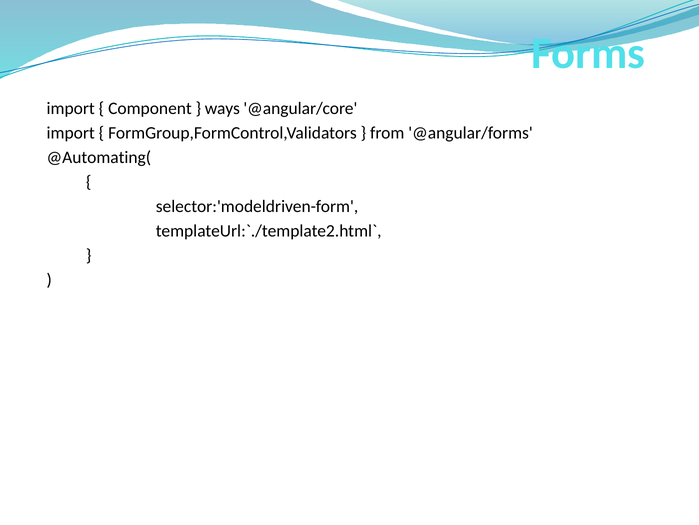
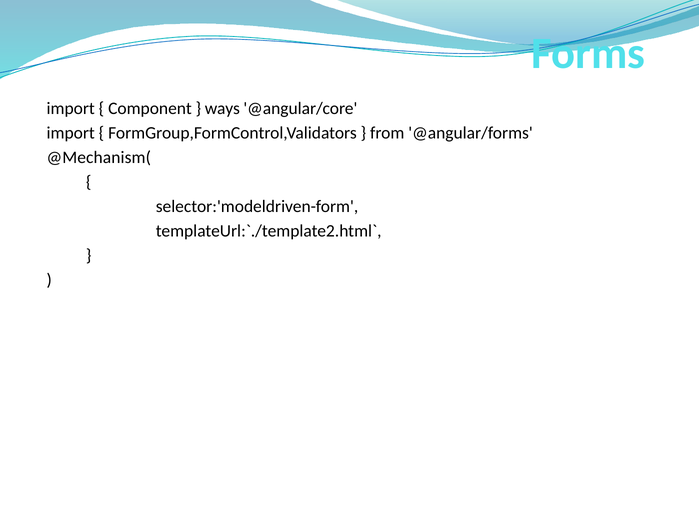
@Automating(: @Automating( -> @Mechanism(
